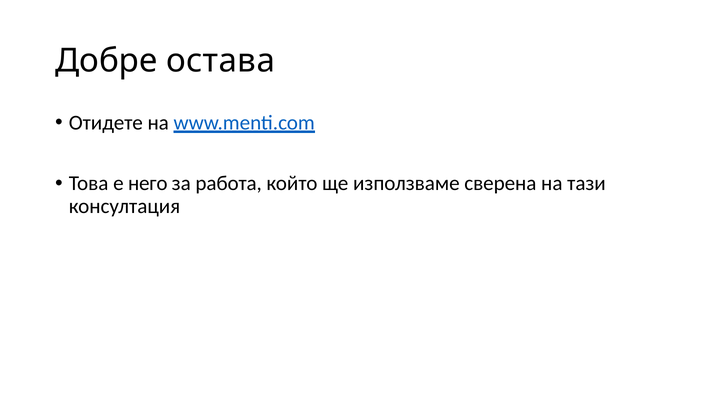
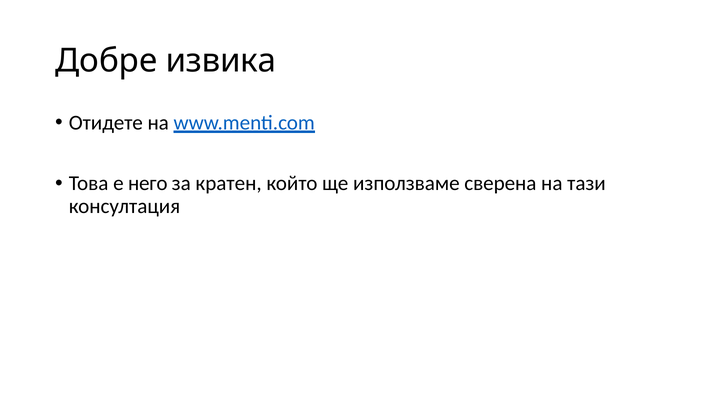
остава: остава -> извика
работа: работа -> кратен
